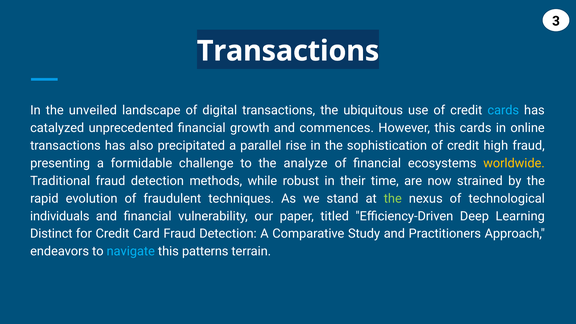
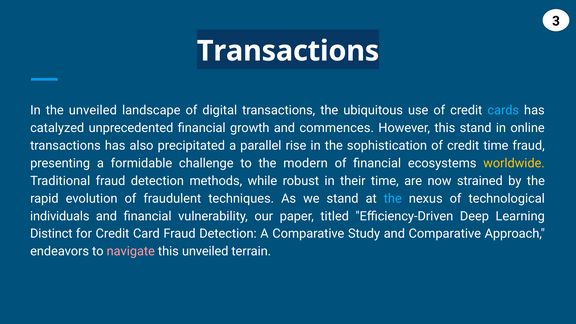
this cards: cards -> stand
credit high: high -> time
analyze: analyze -> modern
the at (393, 199) colour: light green -> light blue
and Practitioners: Practitioners -> Comparative
navigate colour: light blue -> pink
this patterns: patterns -> unveiled
